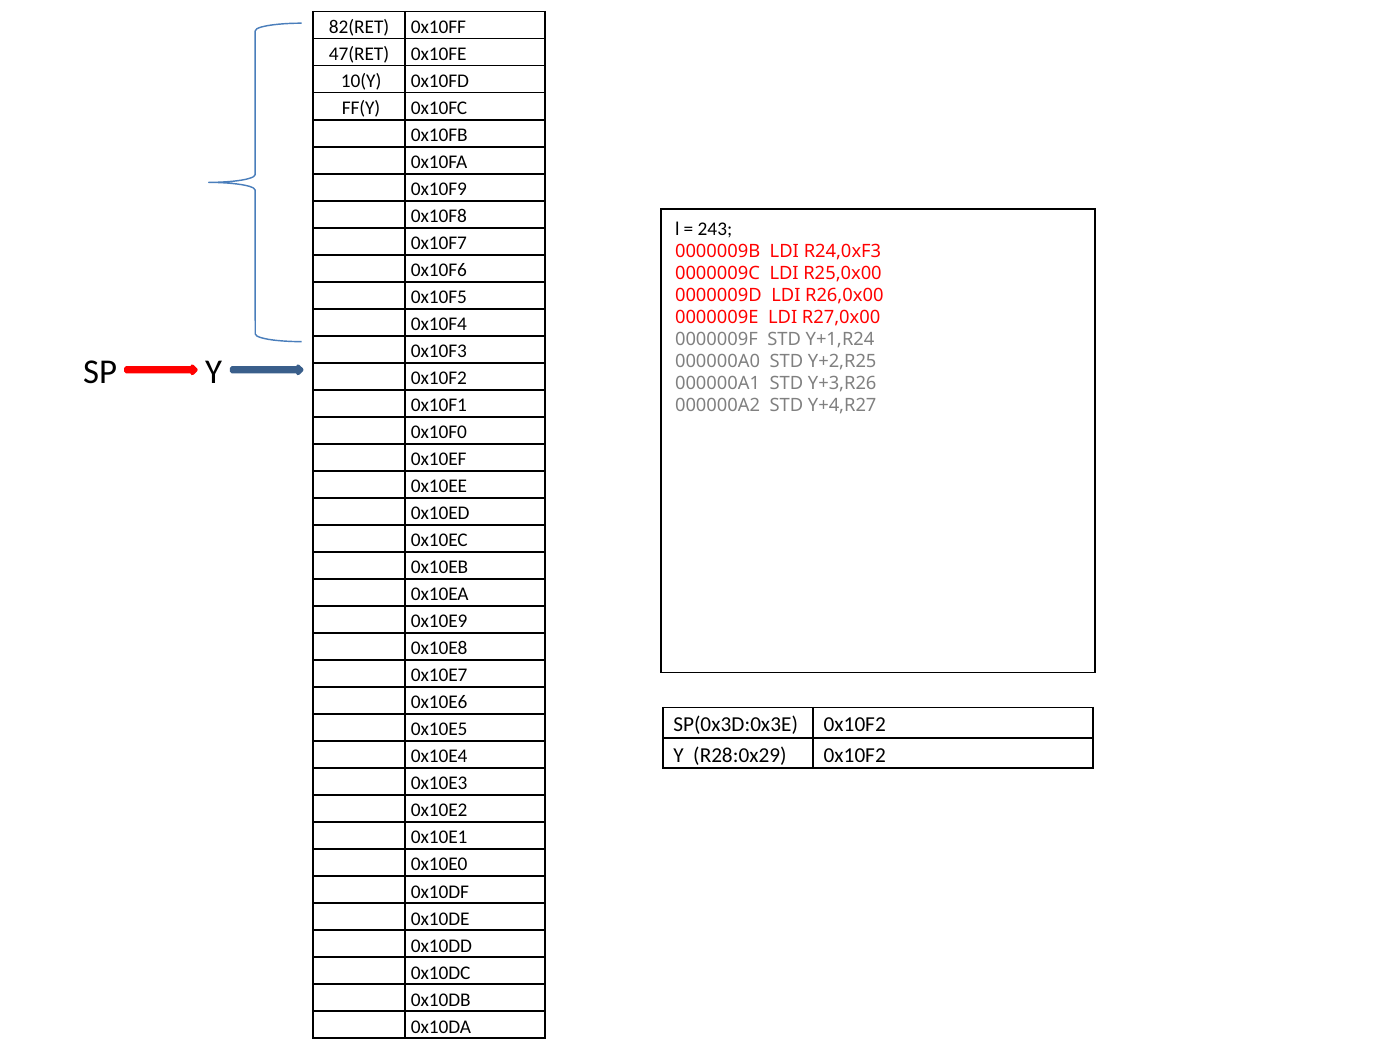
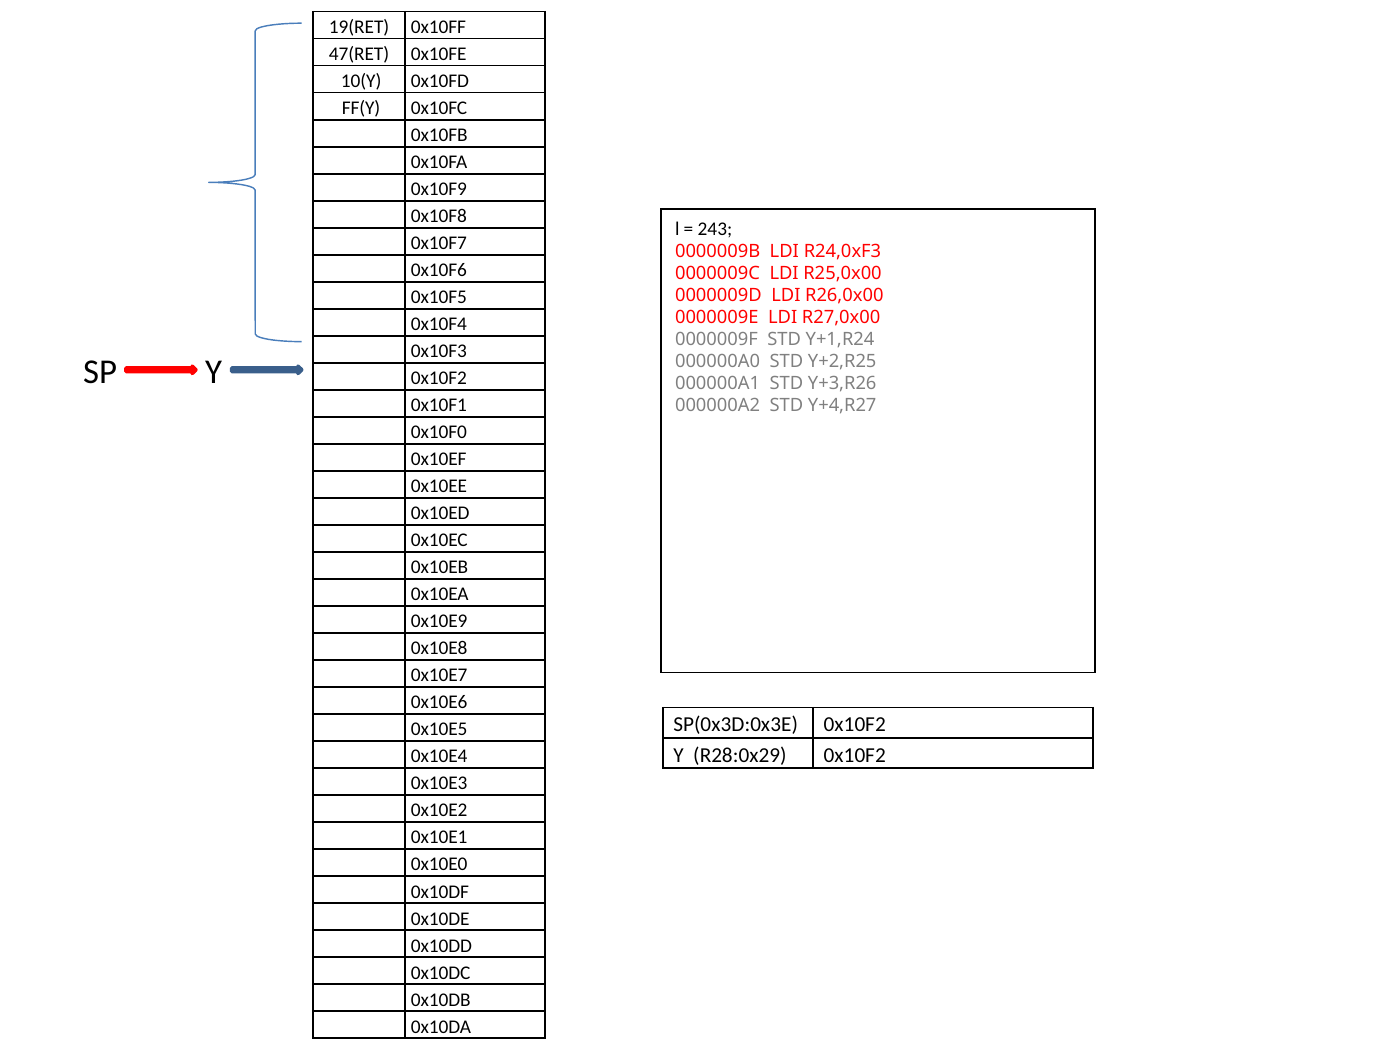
82(RET: 82(RET -> 19(RET
